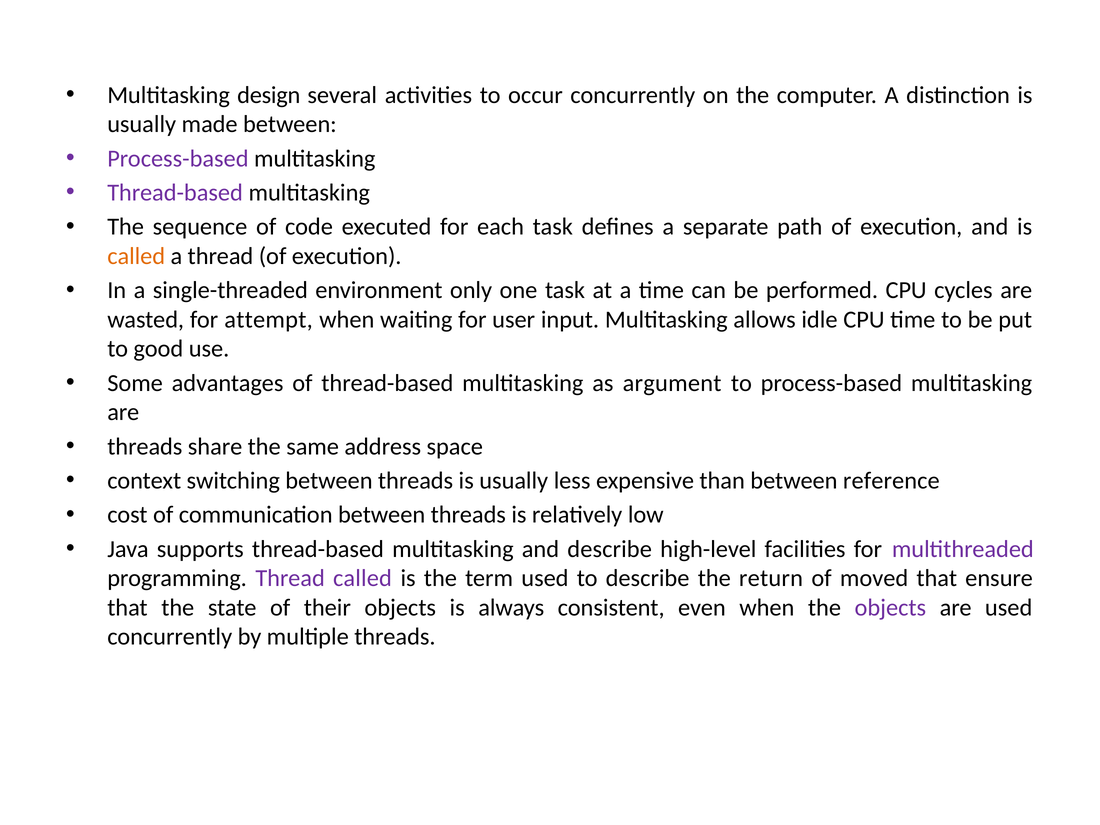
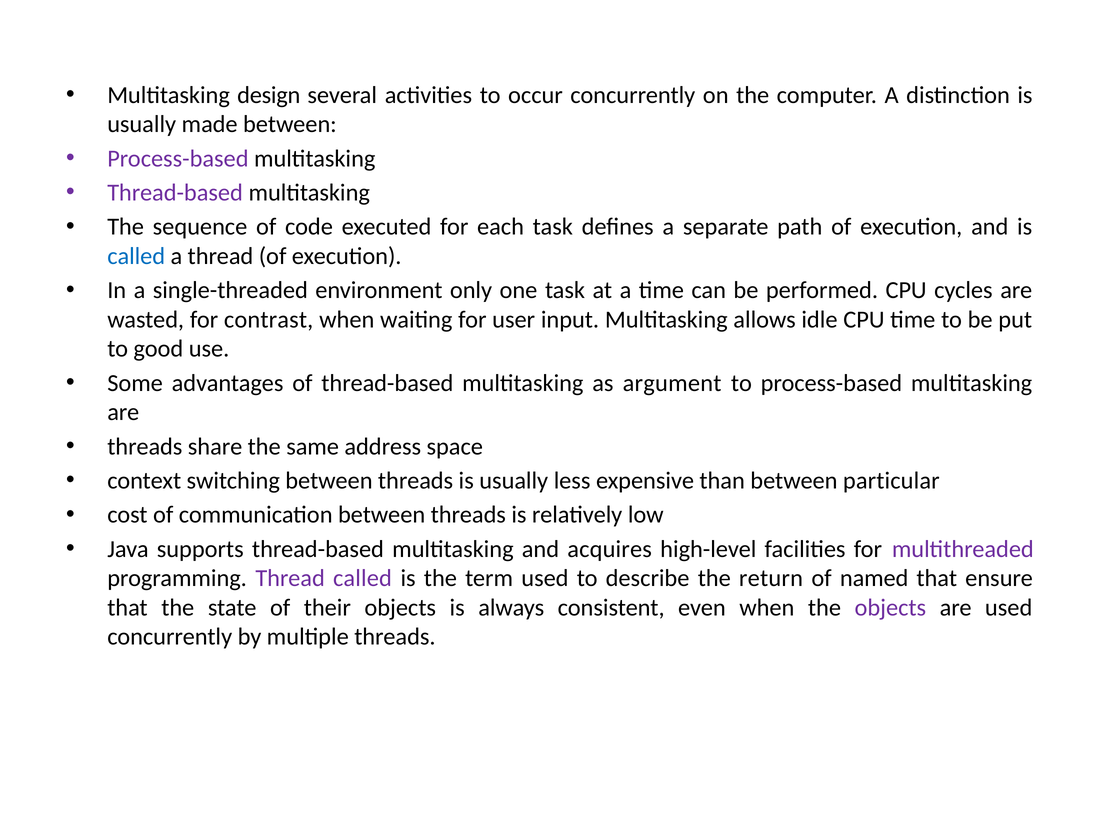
called at (136, 256) colour: orange -> blue
attempt: attempt -> contrast
reference: reference -> particular
and describe: describe -> acquires
moved: moved -> named
